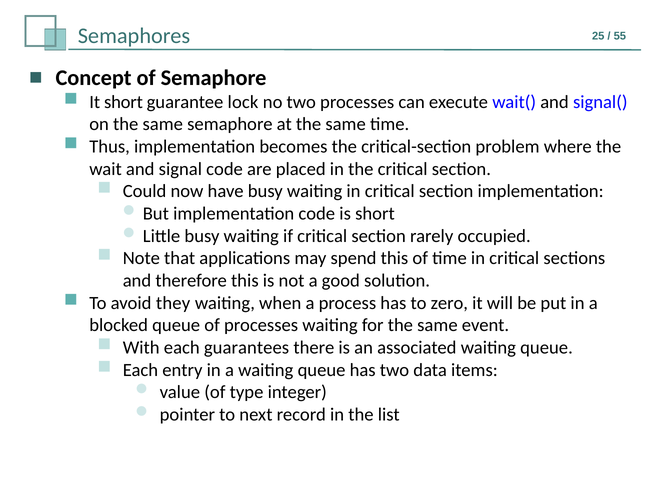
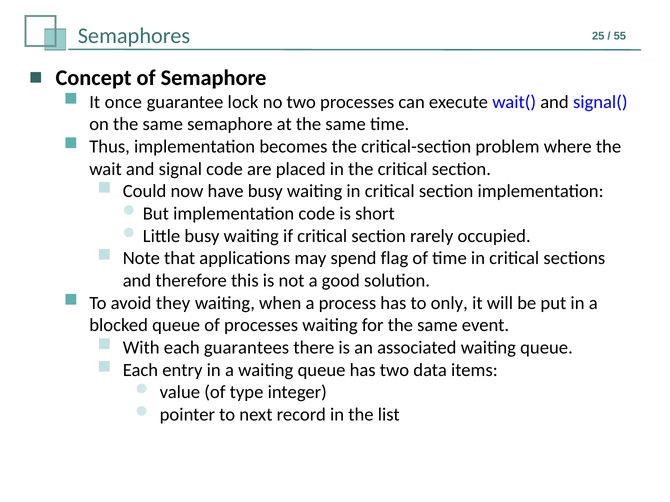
It short: short -> once
spend this: this -> flag
zero: zero -> only
